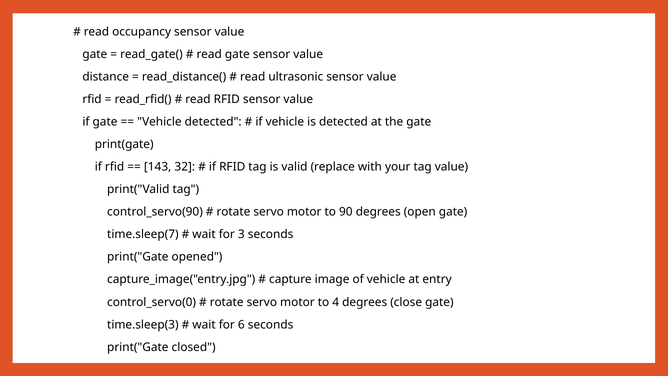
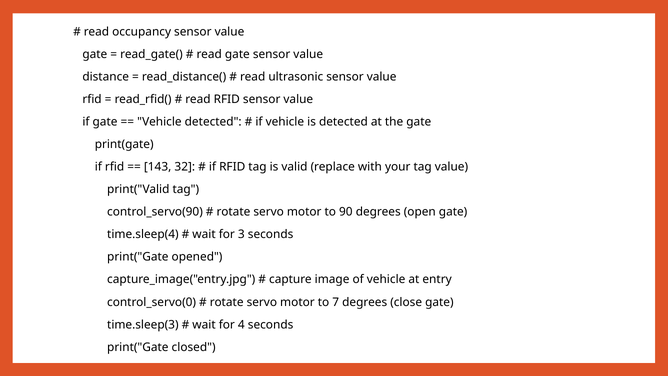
time.sleep(7: time.sleep(7 -> time.sleep(4
4: 4 -> 7
6: 6 -> 4
